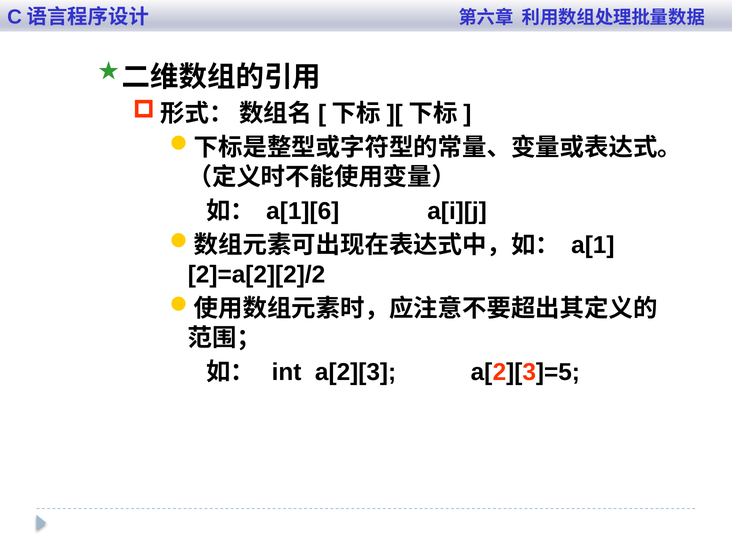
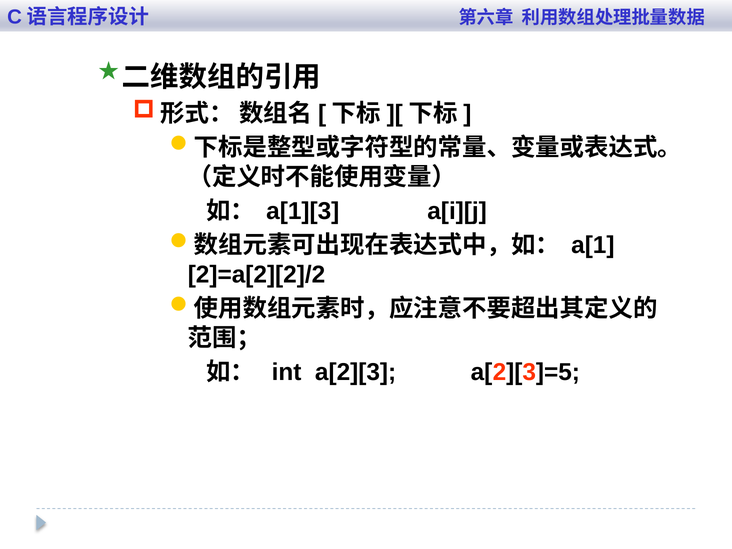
a[1][6: a[1][6 -> a[1][3
